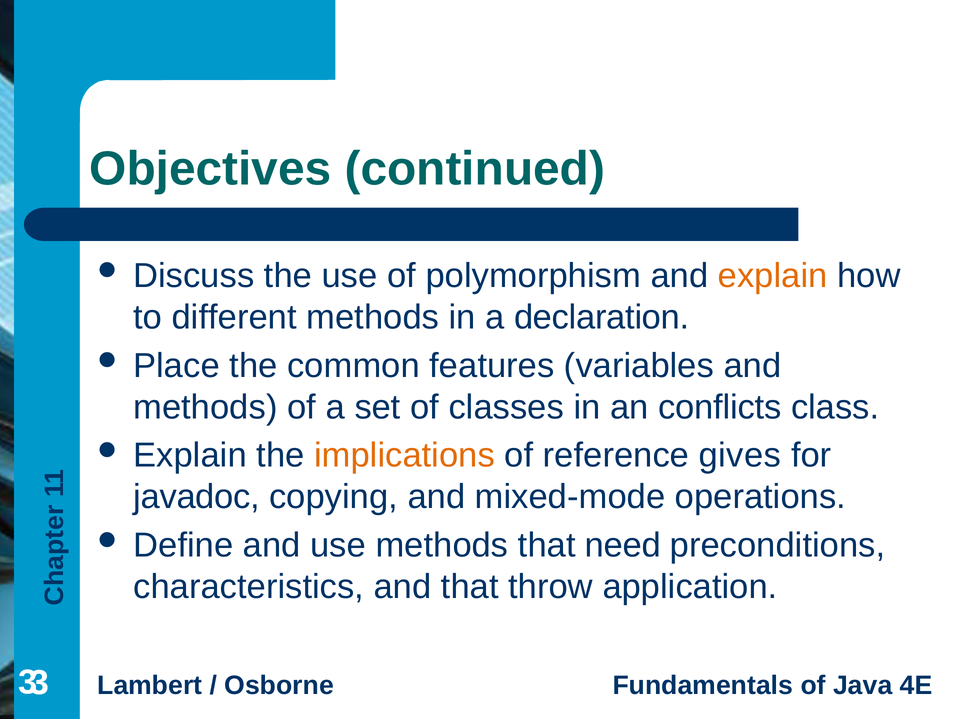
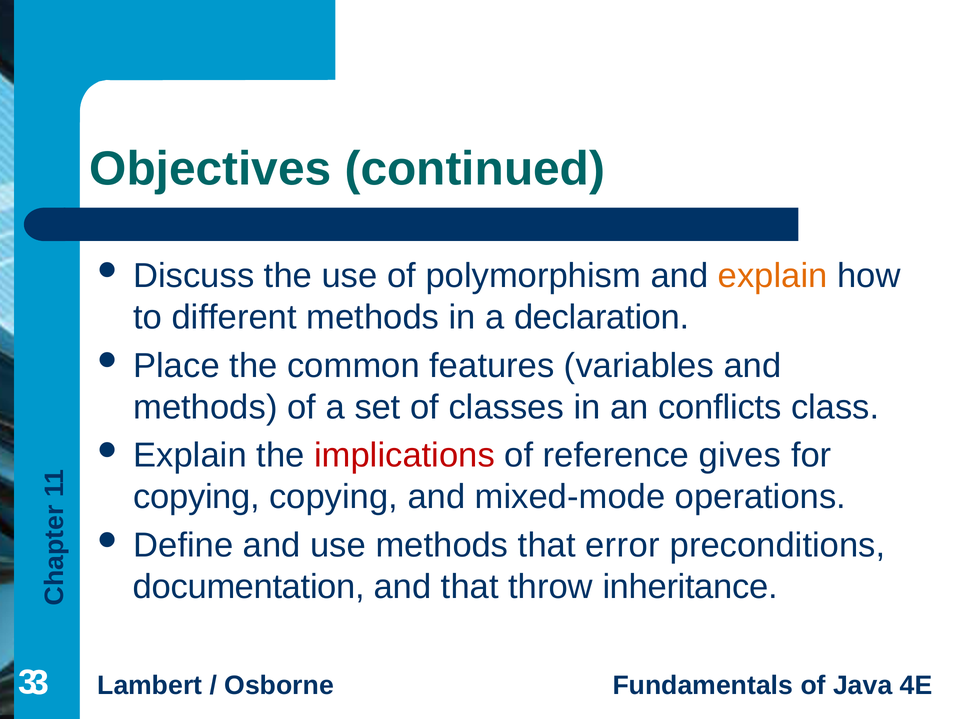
implications colour: orange -> red
javadoc at (197, 497): javadoc -> copying
need: need -> error
characteristics: characteristics -> documentation
application: application -> inheritance
